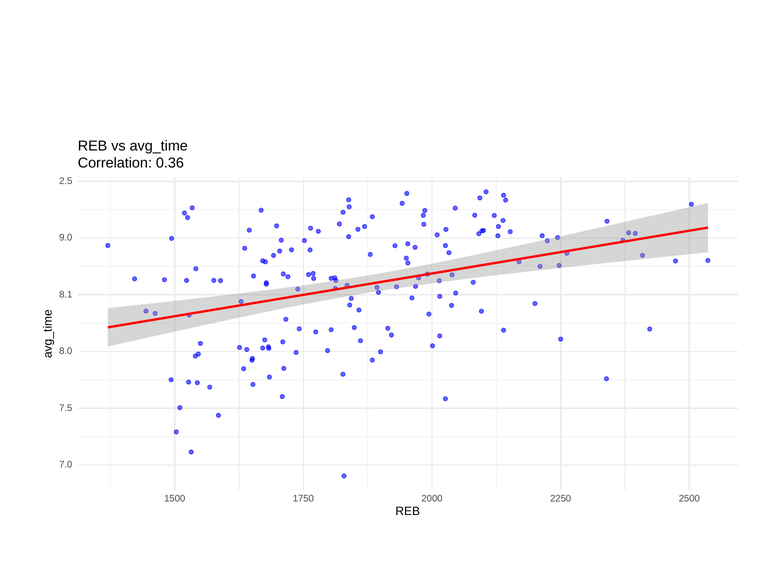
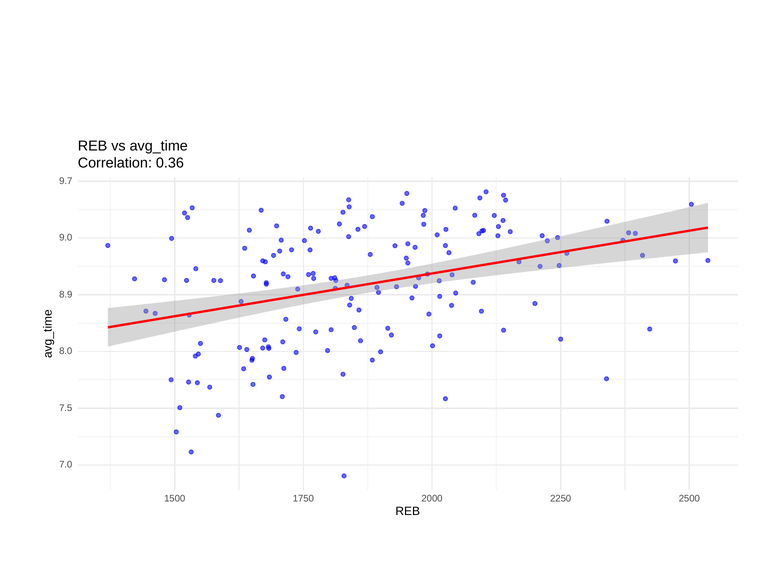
2.5: 2.5 -> 9.7
8.1: 8.1 -> 8.9
